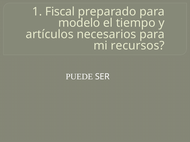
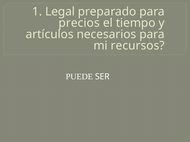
Fiscal: Fiscal -> Legal
modelo: modelo -> precios
